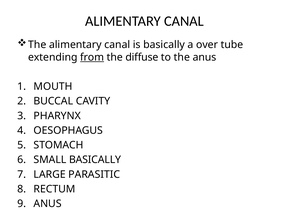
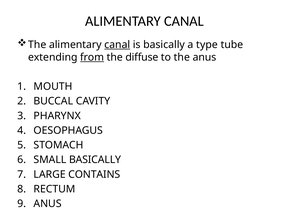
canal at (117, 45) underline: none -> present
over: over -> type
PARASITIC: PARASITIC -> CONTAINS
